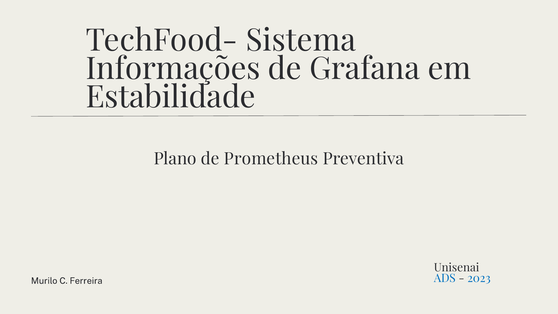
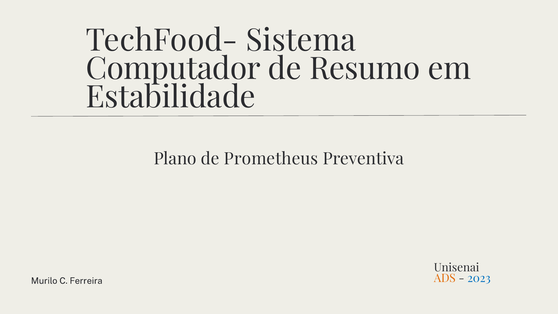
Informações: Informações -> Computador
Grafana: Grafana -> Resumo
ADS colour: blue -> orange
